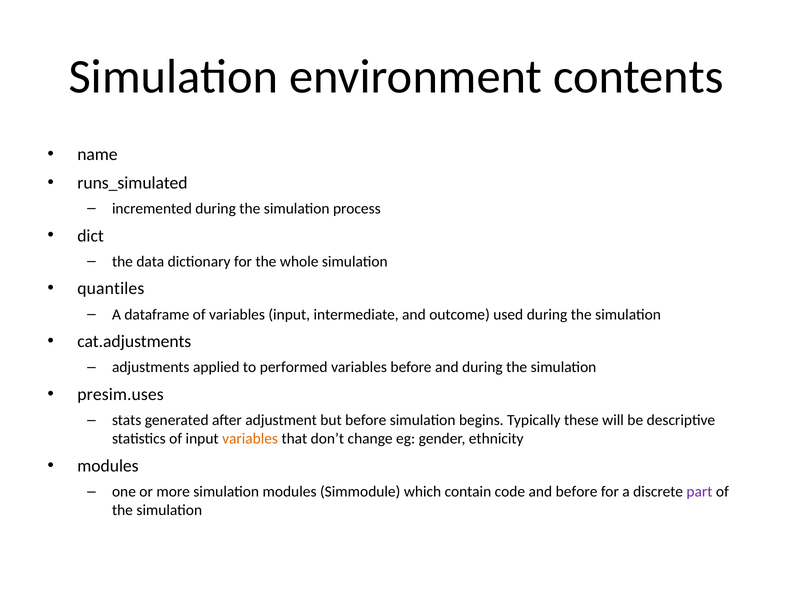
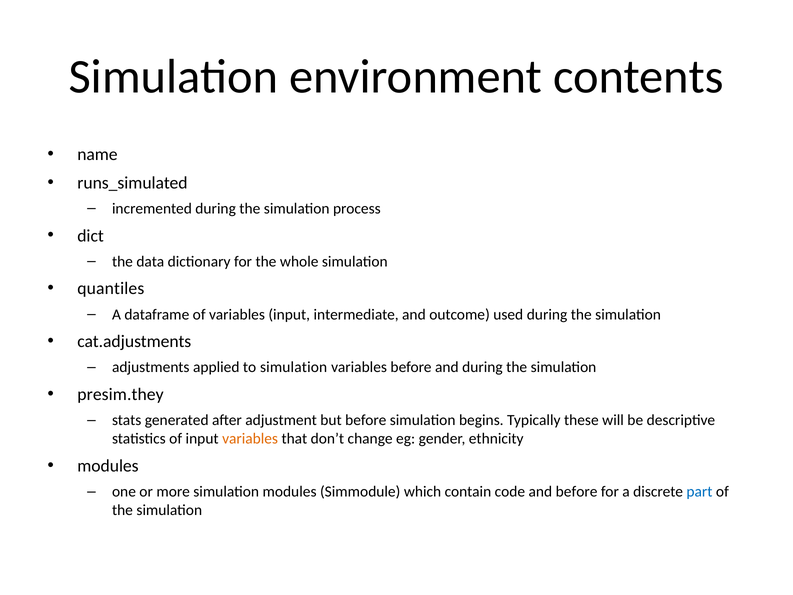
to performed: performed -> simulation
presim.uses: presim.uses -> presim.they
part colour: purple -> blue
